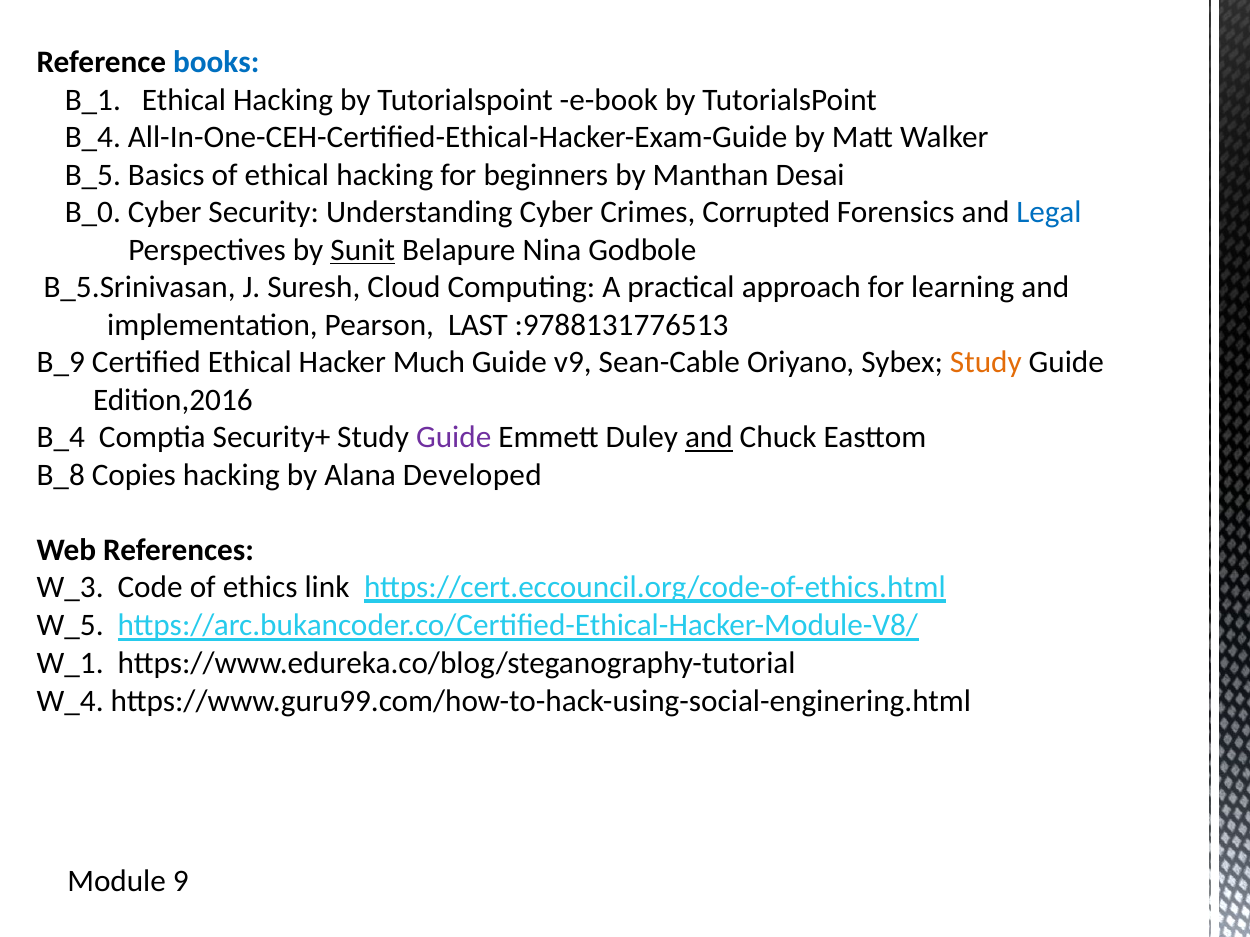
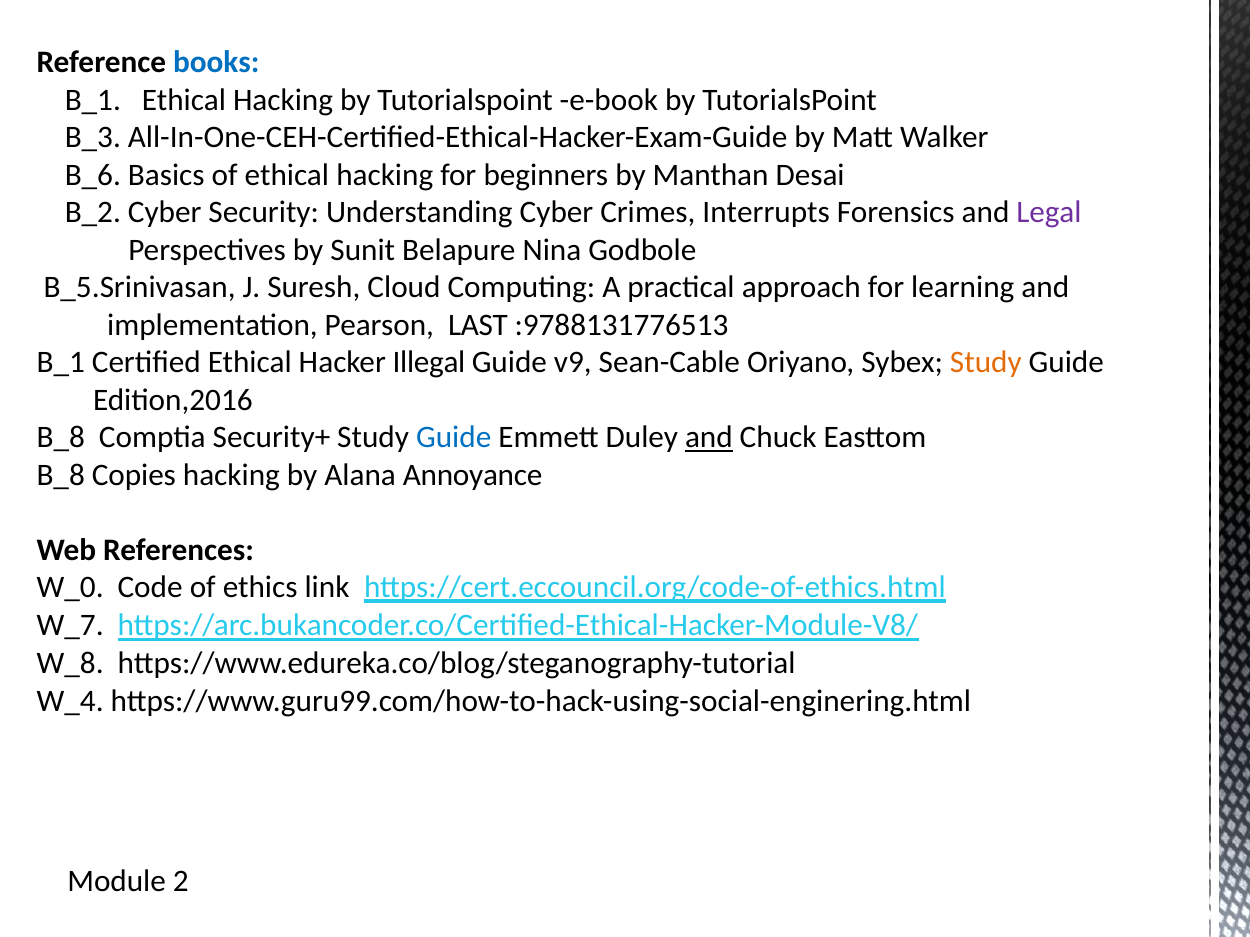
B_4 at (93, 138): B_4 -> B_3
B_5: B_5 -> B_6
B_0: B_0 -> B_2
Corrupted: Corrupted -> Interrupts
Legal colour: blue -> purple
Sunit underline: present -> none
B_9 at (61, 363): B_9 -> B_1
Much: Much -> Illegal
B_4 at (61, 438): B_4 -> B_8
Guide at (454, 438) colour: purple -> blue
Developed: Developed -> Annoyance
W_3: W_3 -> W_0
W_5: W_5 -> W_7
W_1: W_1 -> W_8
9: 9 -> 2
